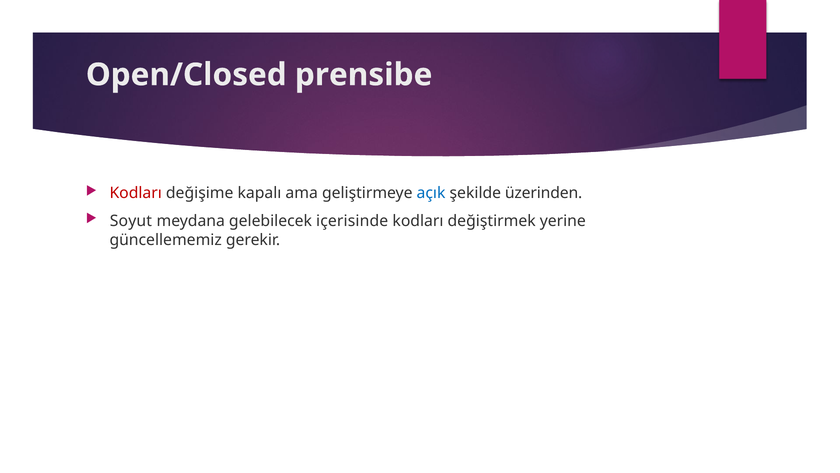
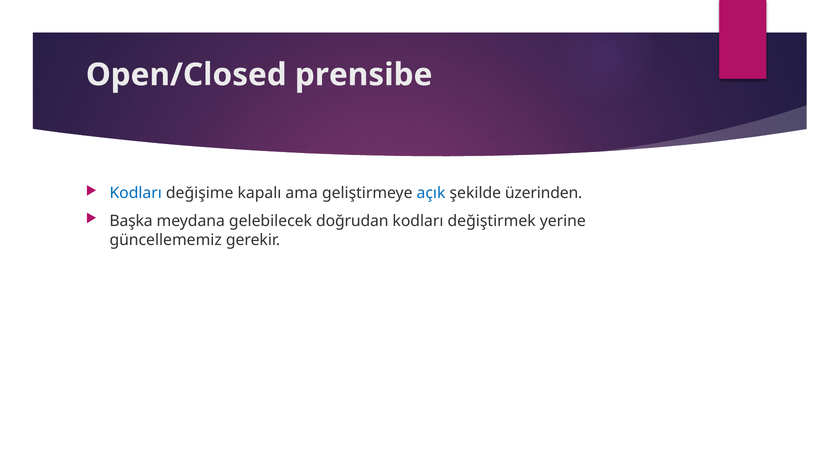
Kodları at (136, 193) colour: red -> blue
Soyut: Soyut -> Başka
içerisinde: içerisinde -> doğrudan
